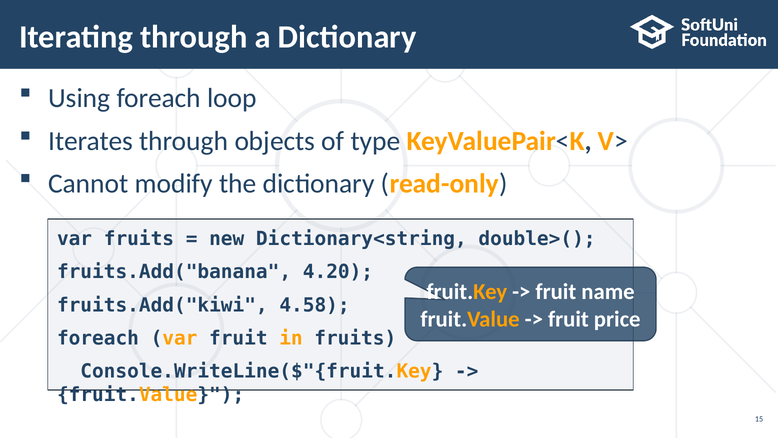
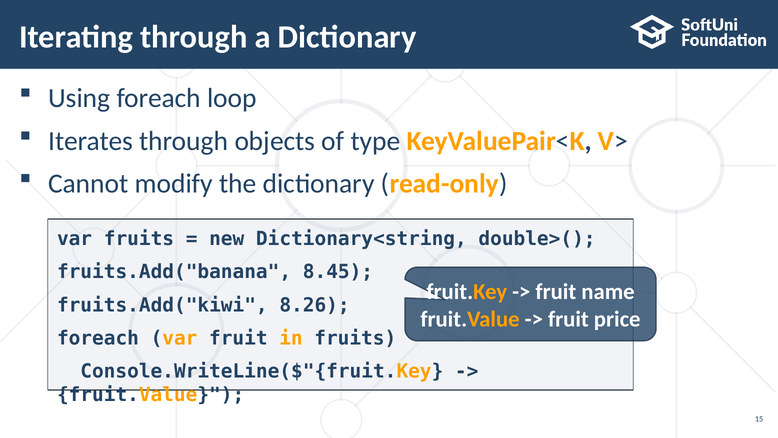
4.20: 4.20 -> 8.45
4.58: 4.58 -> 8.26
